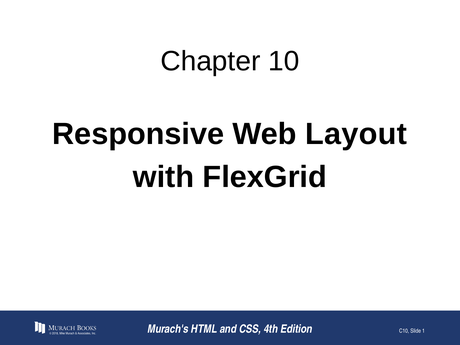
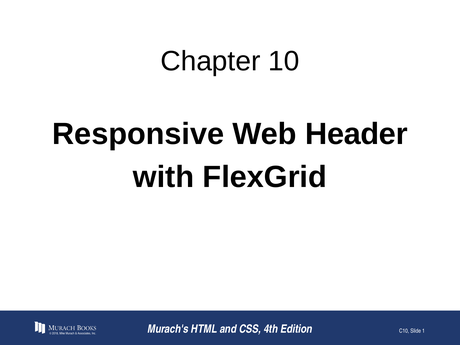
Layout: Layout -> Header
